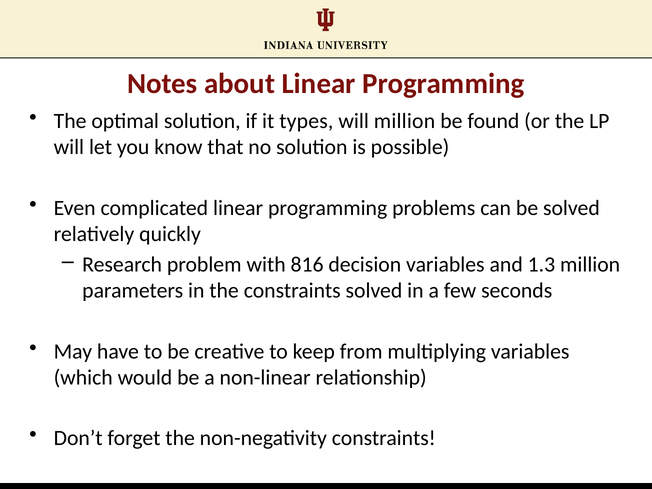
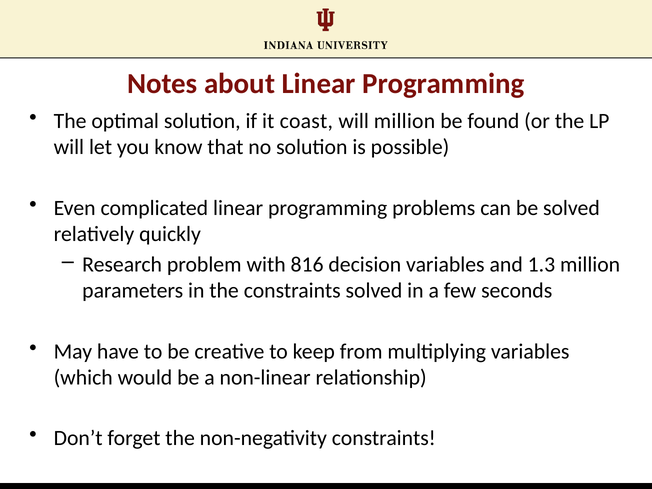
types: types -> coast
